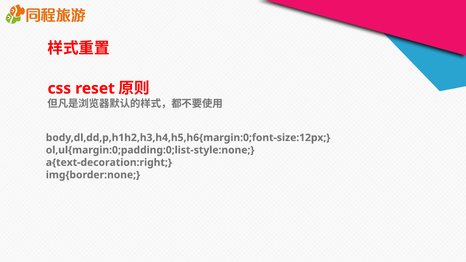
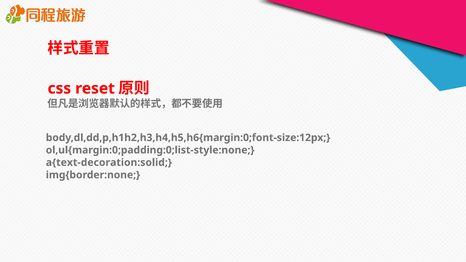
a{text-decoration:right: a{text-decoration:right -> a{text-decoration:solid
